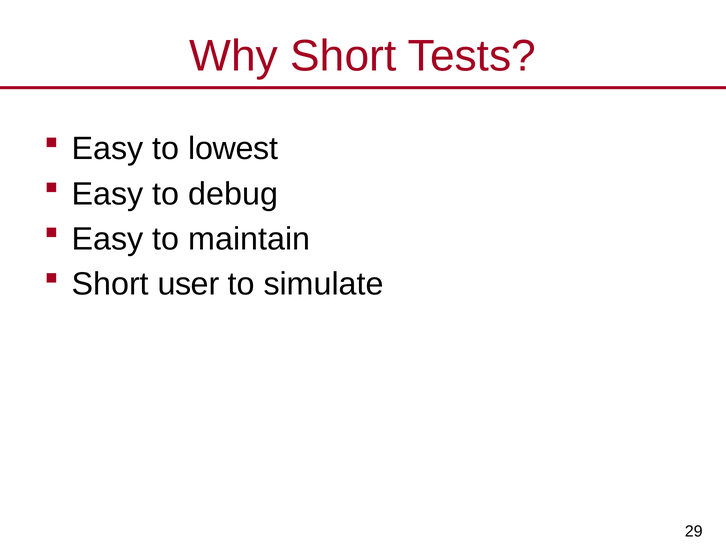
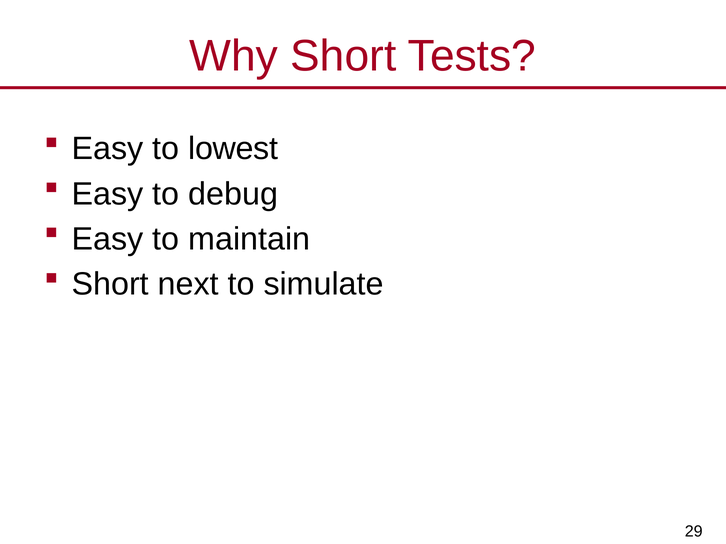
user: user -> next
